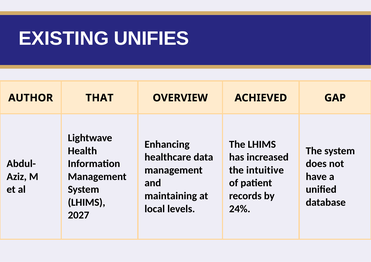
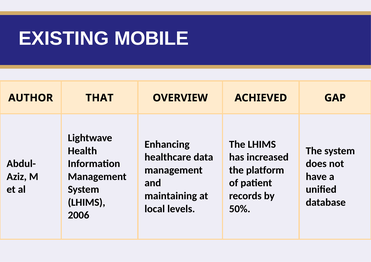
UNIFIES: UNIFIES -> MOBILE
intuitive: intuitive -> platform
24%: 24% -> 50%
2027: 2027 -> 2006
